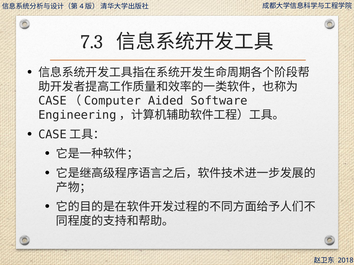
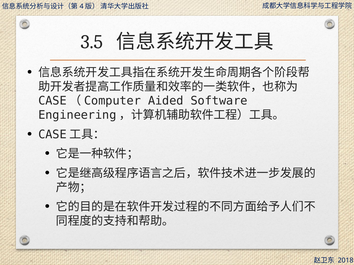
7.3: 7.3 -> 3.5
